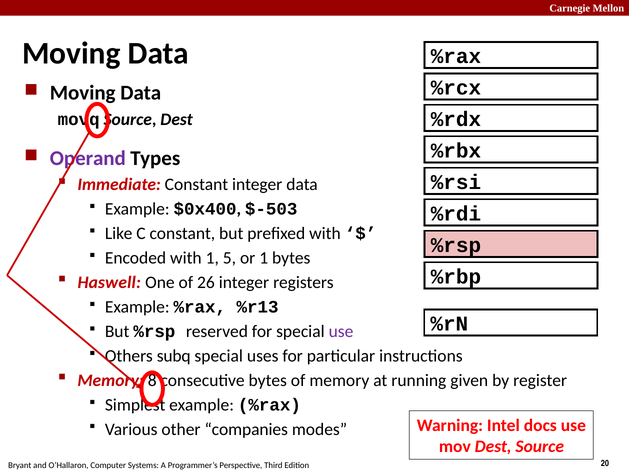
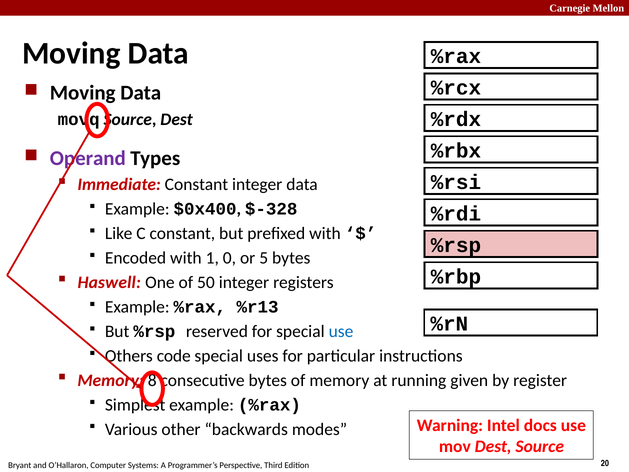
$-503: $-503 -> $-328
5: 5 -> 0
or 1: 1 -> 5
26: 26 -> 50
use at (341, 331) colour: purple -> blue
subq: subq -> code
companies: companies -> backwards
